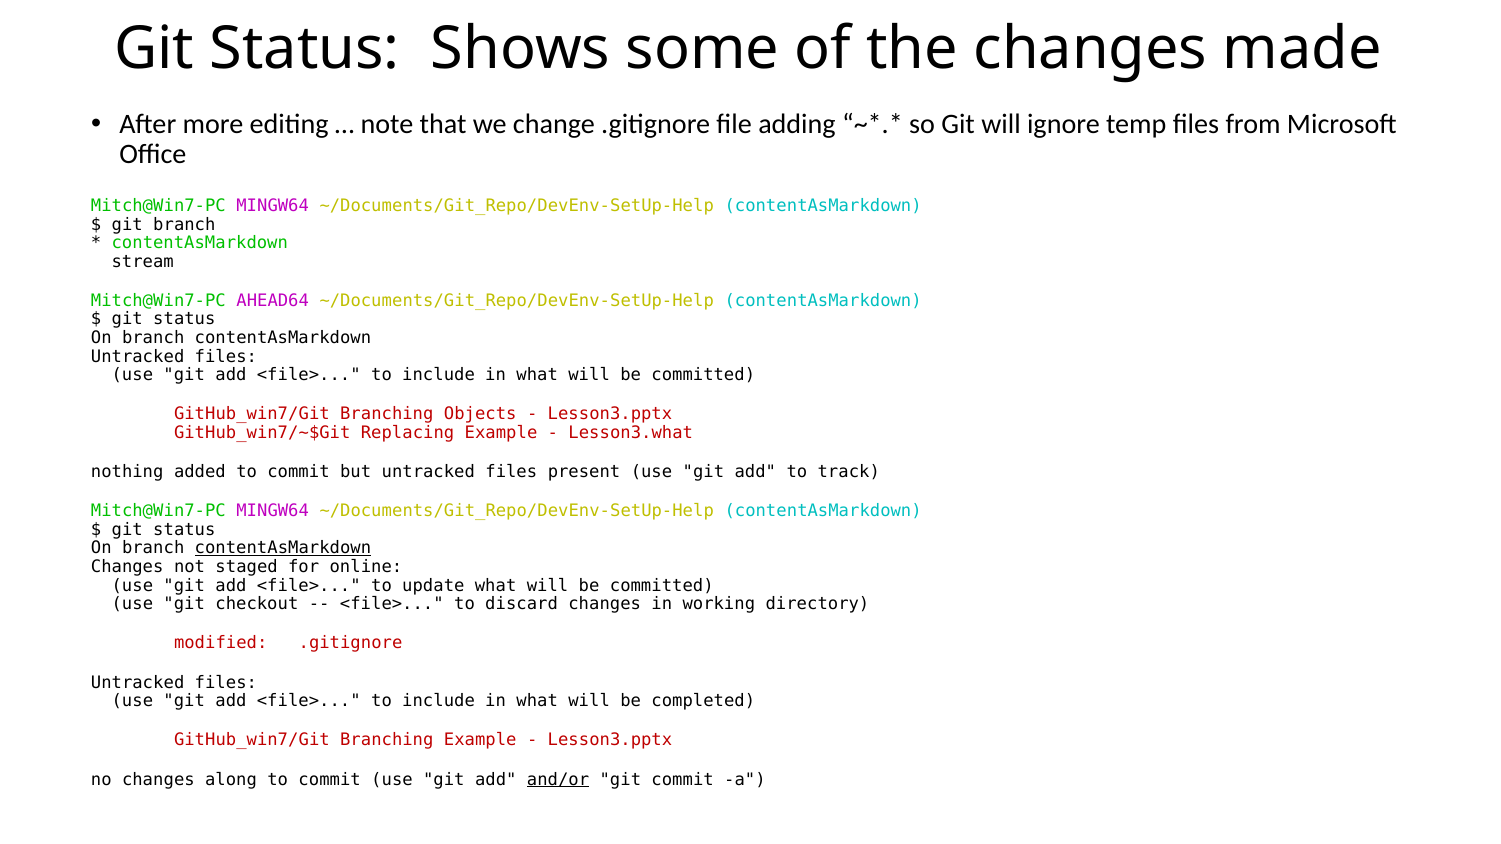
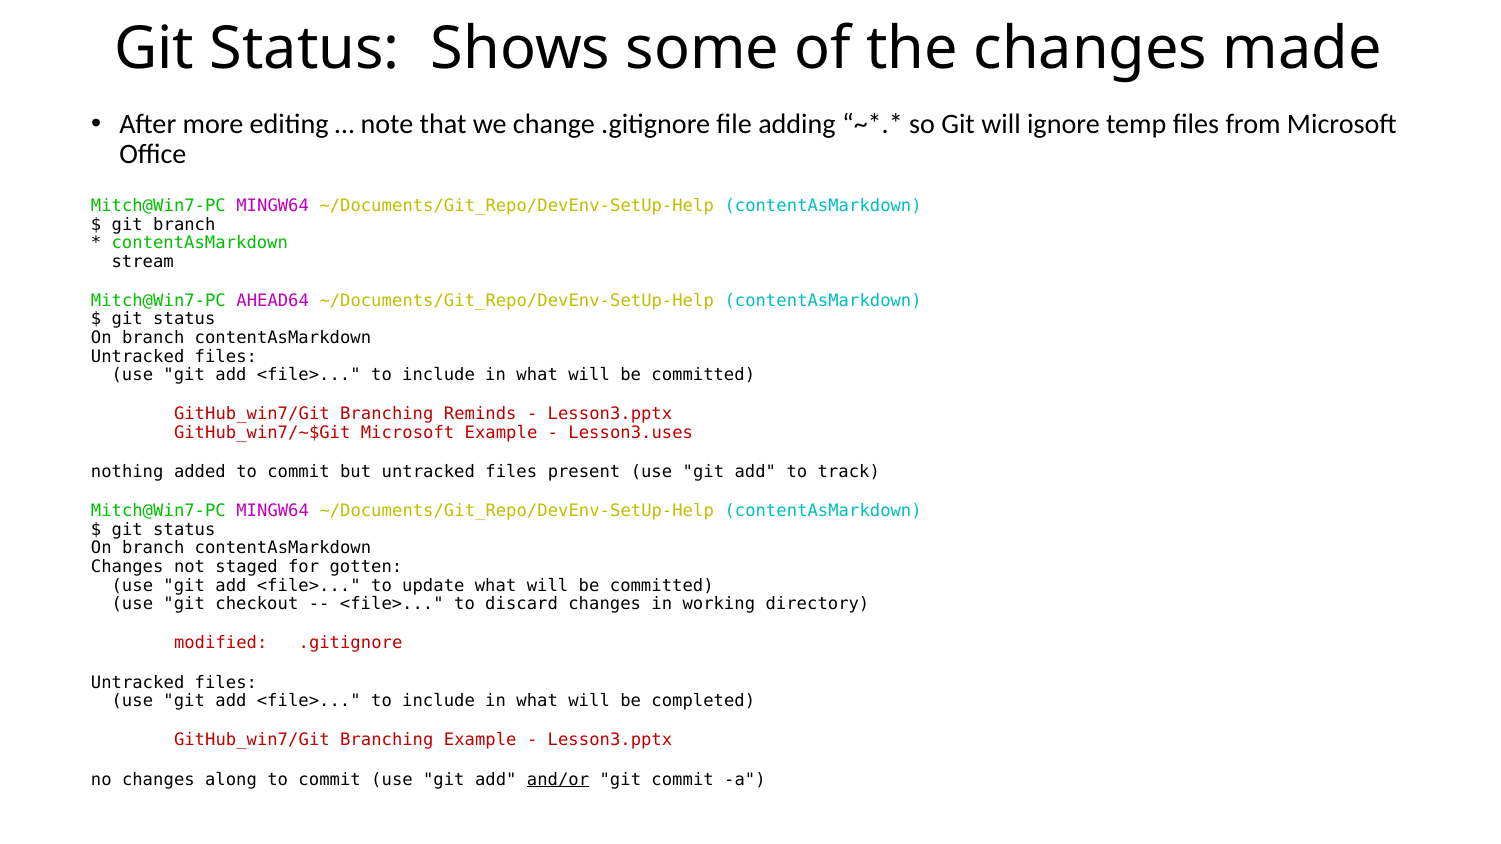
Objects: Objects -> Reminds
GitHub_win7/~$Git Replacing: Replacing -> Microsoft
Lesson3.what: Lesson3.what -> Lesson3.uses
contentAsMarkdown at (283, 548) underline: present -> none
online: online -> gotten
